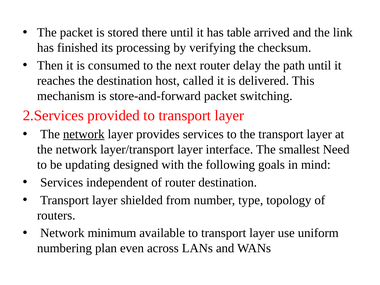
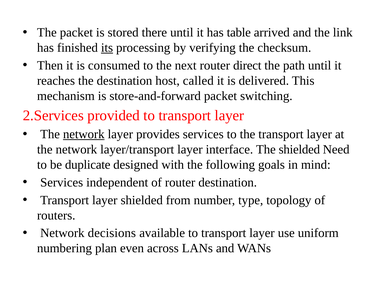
its underline: none -> present
delay: delay -> direct
The smallest: smallest -> shielded
updating: updating -> duplicate
minimum: minimum -> decisions
